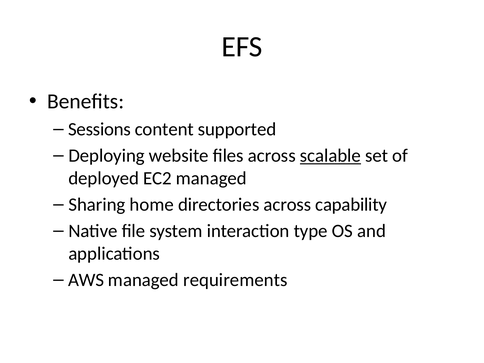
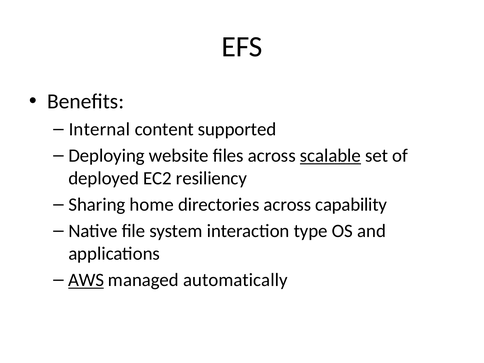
Sessions: Sessions -> Internal
EC2 managed: managed -> resiliency
AWS underline: none -> present
requirements: requirements -> automatically
